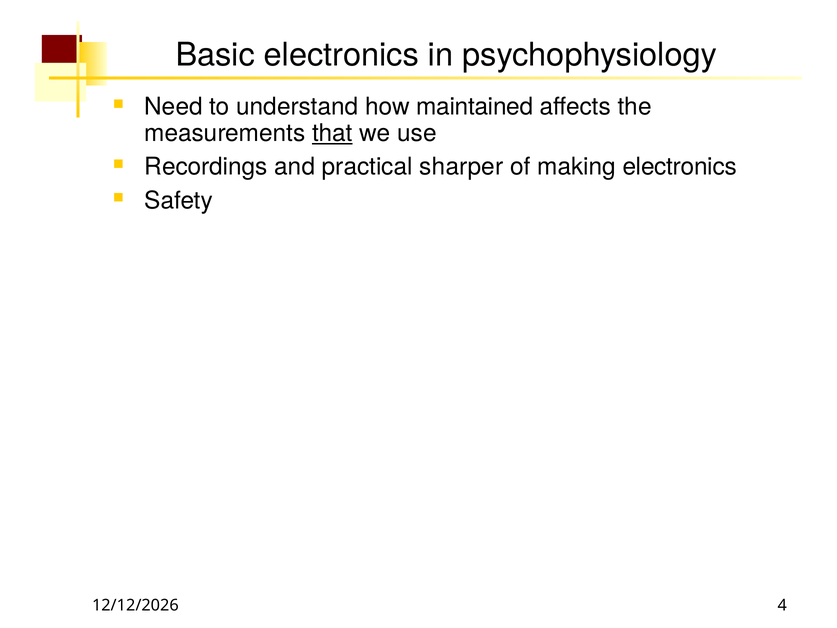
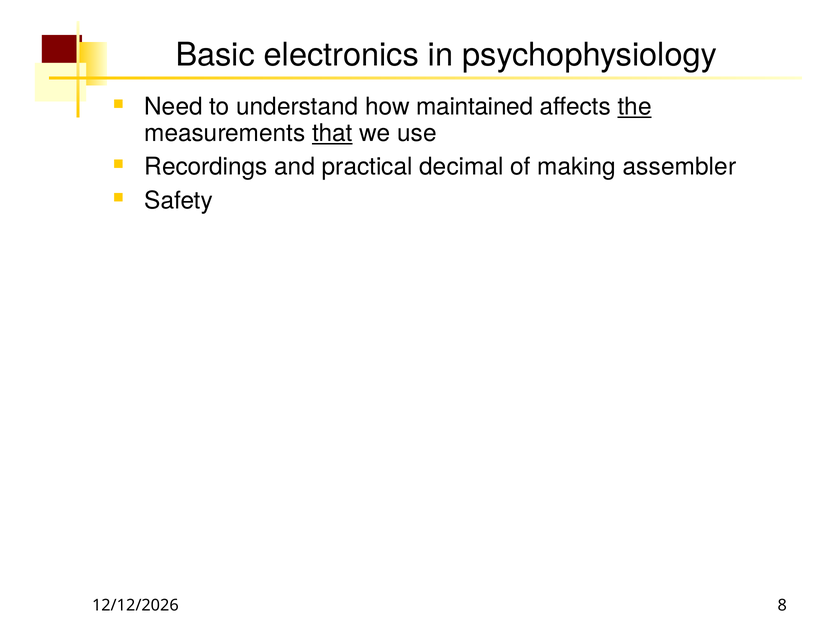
the underline: none -> present
sharper: sharper -> decimal
making electronics: electronics -> assembler
4: 4 -> 8
